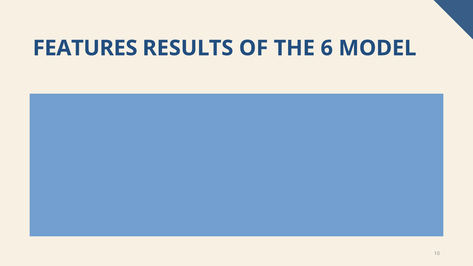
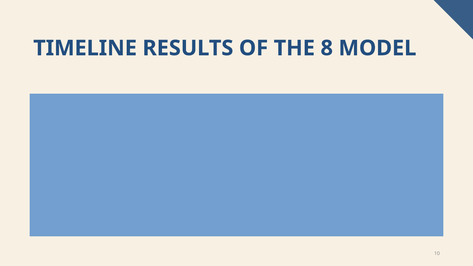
FEATURES: FEATURES -> TIMELINE
6: 6 -> 8
